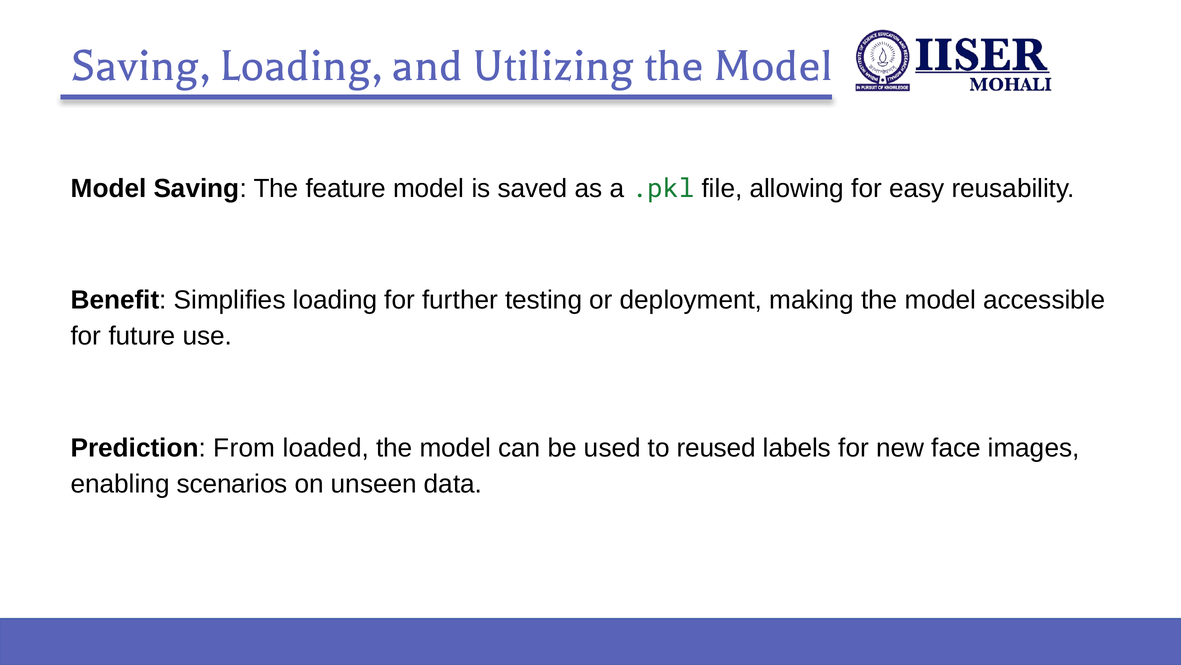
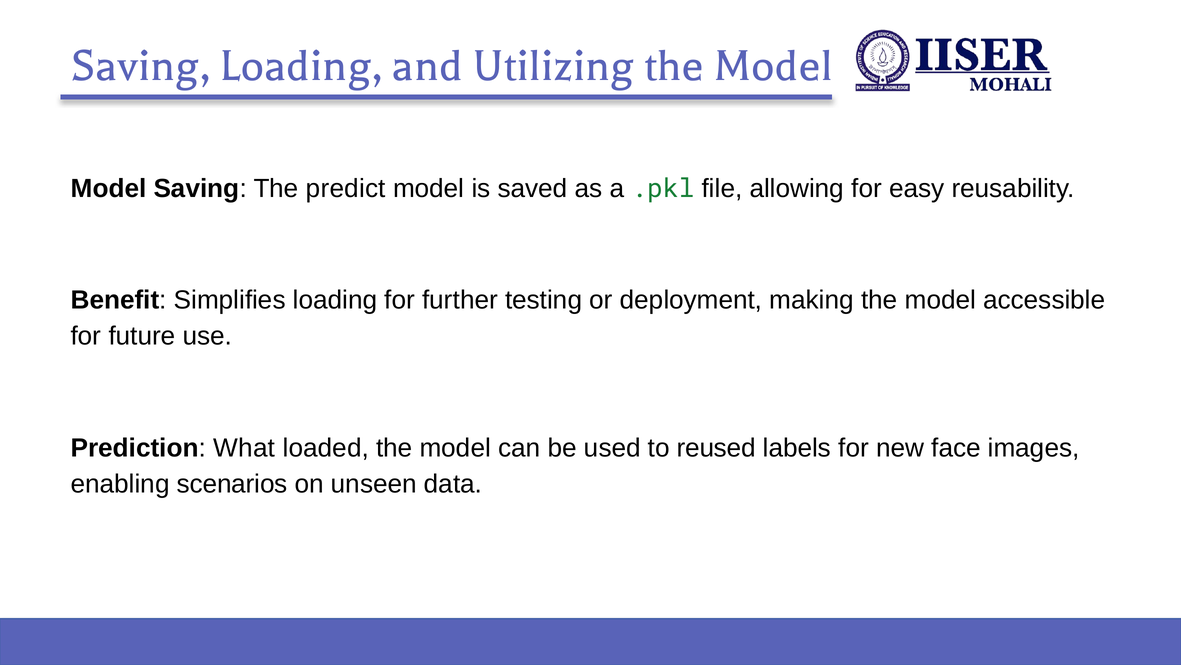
feature: feature -> predict
From: From -> What
